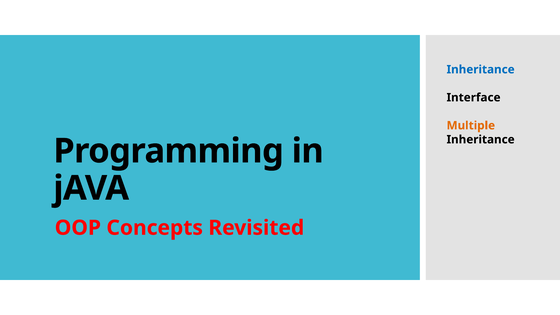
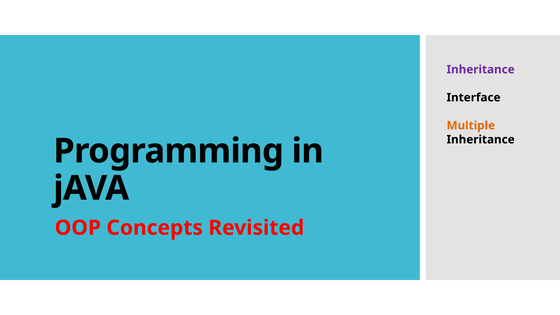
Inheritance at (481, 70) colour: blue -> purple
